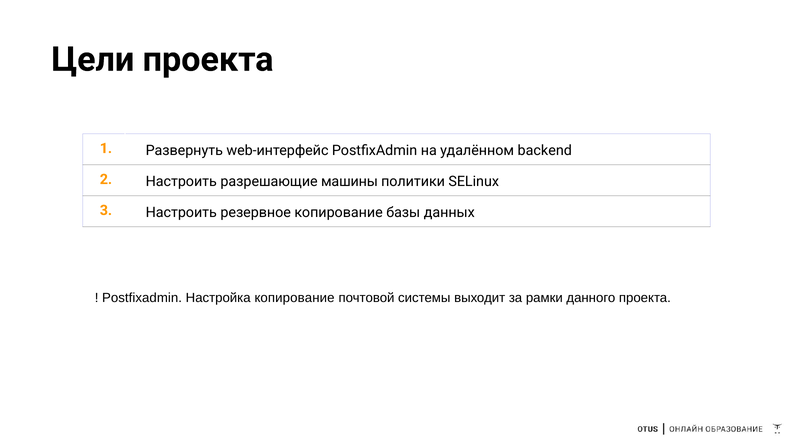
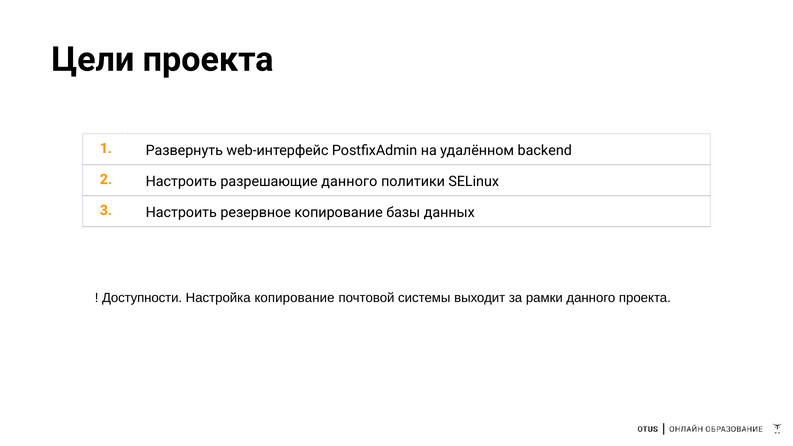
разрешающие машины: машины -> данного
Postfixadmin at (142, 298): Postfixadmin -> Доступности
